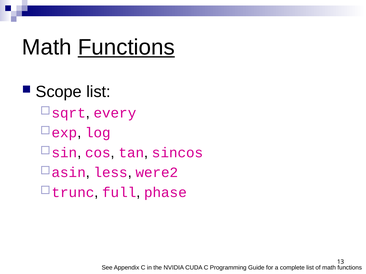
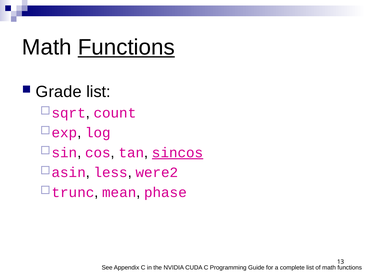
Scope: Scope -> Grade
every: every -> count
sincos underline: none -> present
full: full -> mean
